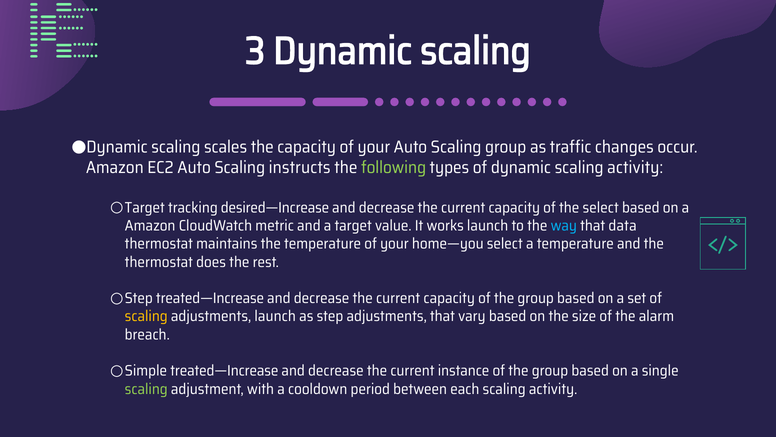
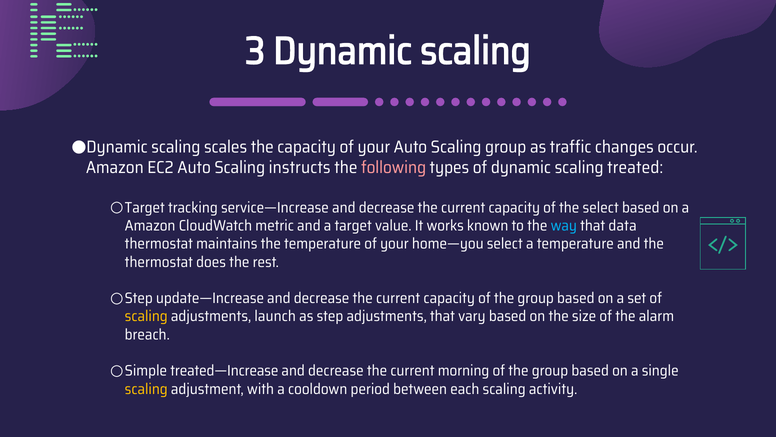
following colour: light green -> pink
dynamic scaling activity: activity -> treated
desired—Increase: desired—Increase -> service—Increase
works launch: launch -> known
Step treated—Increase: treated—Increase -> update—Increase
instance: instance -> morning
scaling at (146, 389) colour: light green -> yellow
